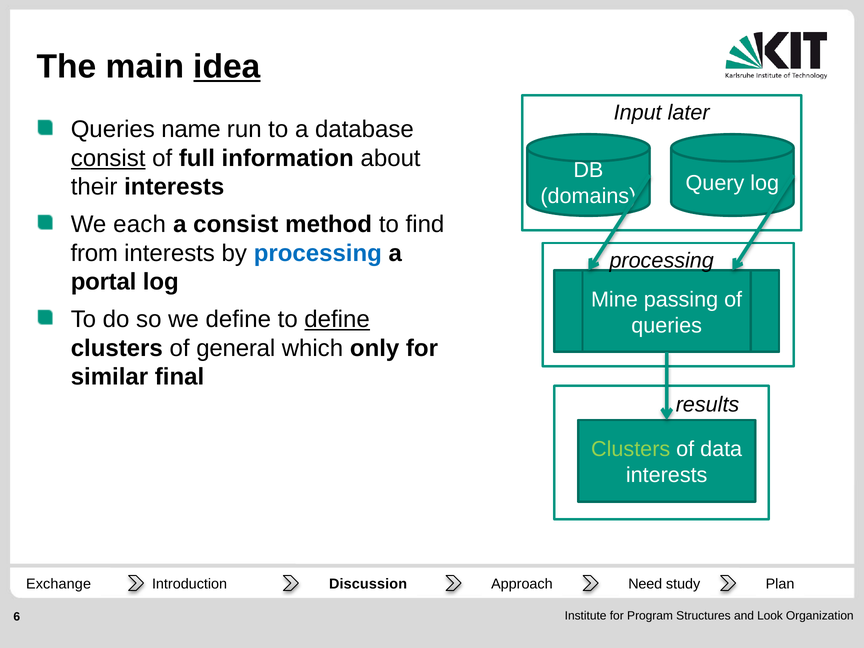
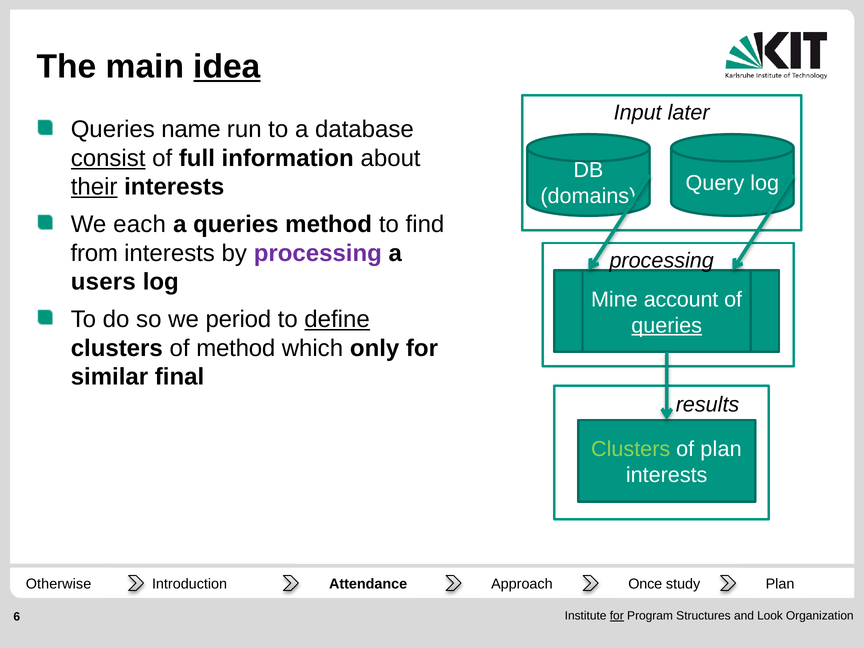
their underline: none -> present
a consist: consist -> queries
processing at (318, 253) colour: blue -> purple
portal: portal -> users
passing: passing -> account
we define: define -> period
queries at (667, 326) underline: none -> present
of general: general -> method
of data: data -> plan
Exchange: Exchange -> Otherwise
Discussion: Discussion -> Attendance
Need: Need -> Once
for at (617, 616) underline: none -> present
